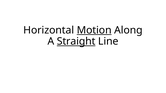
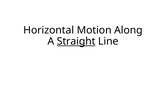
Motion underline: present -> none
